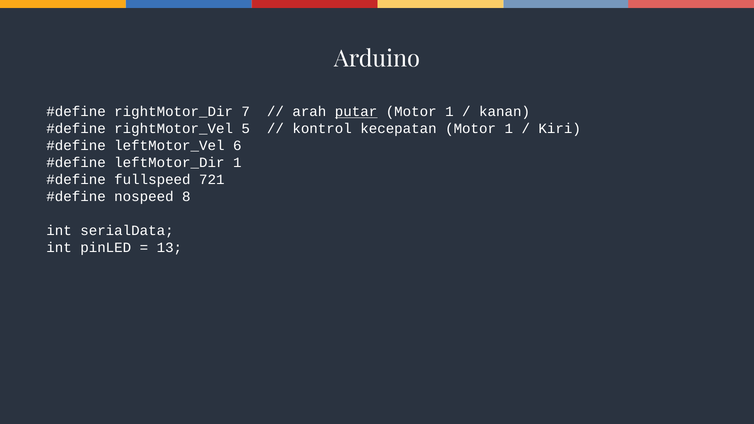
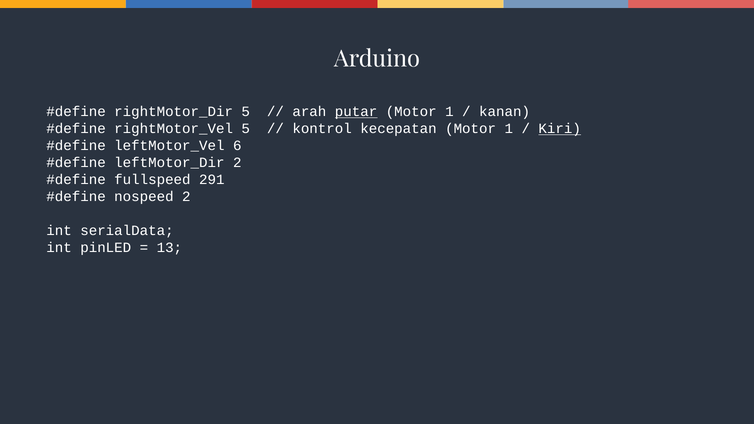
rightMotor_Dir 7: 7 -> 5
Kiri underline: none -> present
leftMotor_Dir 1: 1 -> 2
721: 721 -> 291
nospeed 8: 8 -> 2
